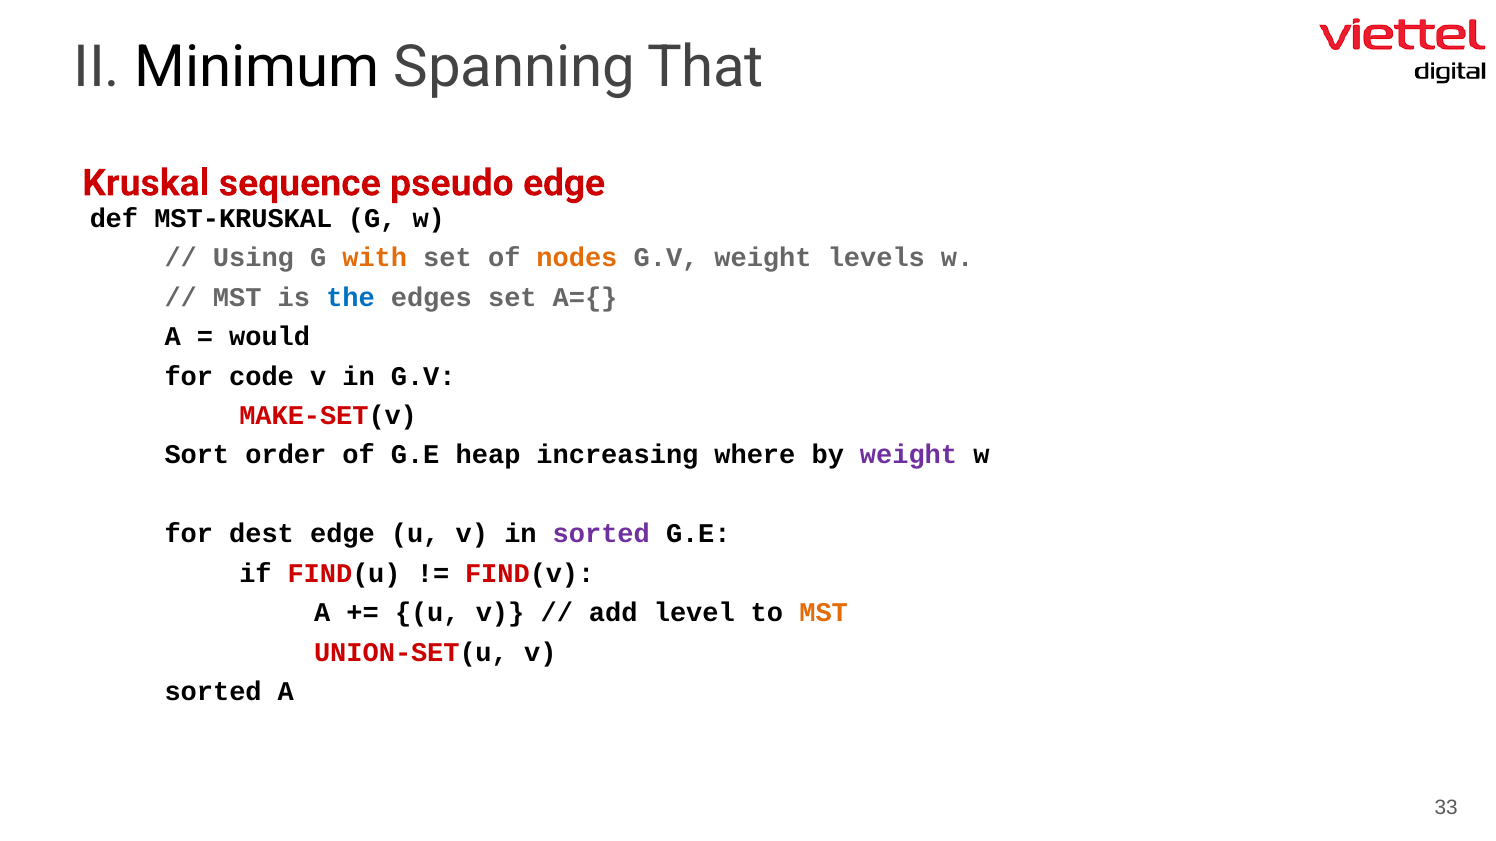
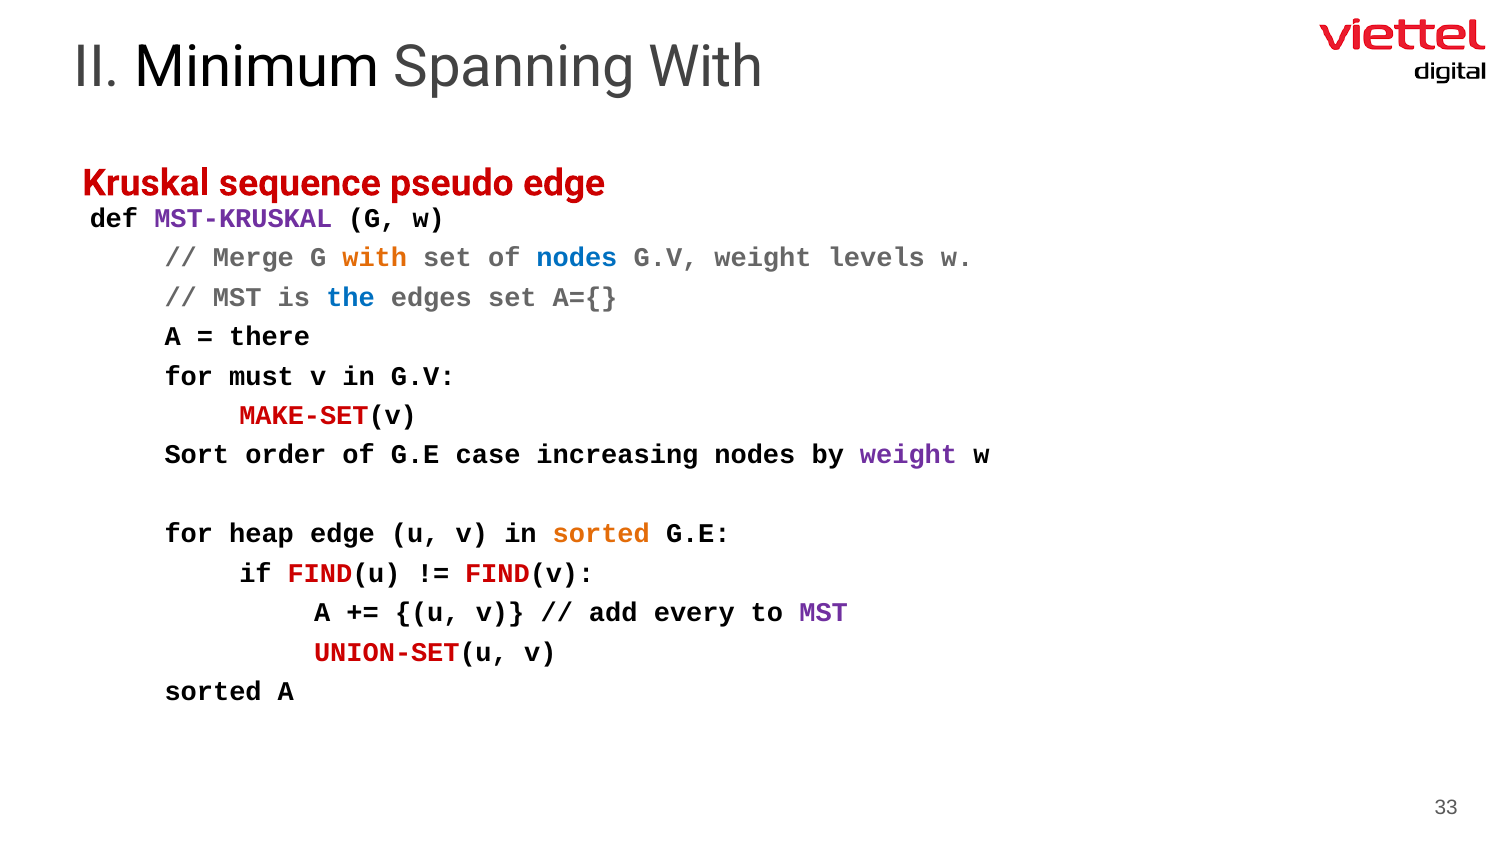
Spanning That: That -> With
MST-KRUSKAL colour: black -> purple
Using: Using -> Merge
nodes at (577, 258) colour: orange -> blue
would: would -> there
code: code -> must
heap: heap -> case
increasing where: where -> nodes
dest: dest -> heap
sorted at (601, 534) colour: purple -> orange
level: level -> every
MST at (824, 613) colour: orange -> purple
